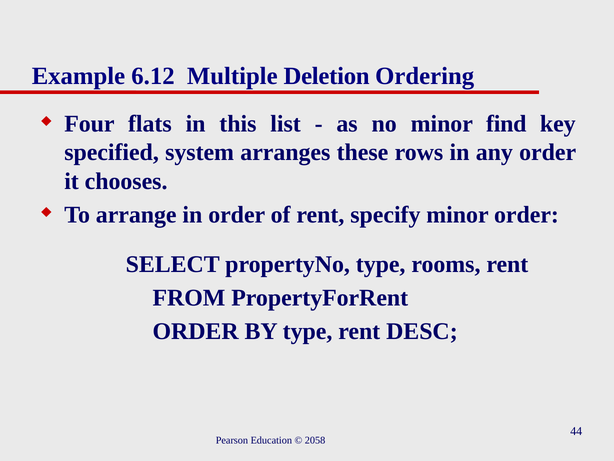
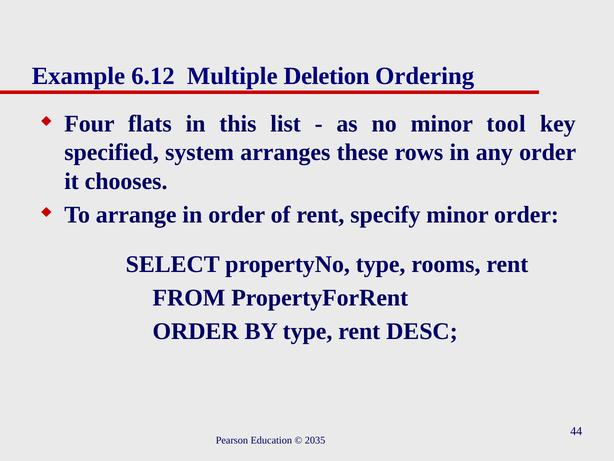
find: find -> tool
2058: 2058 -> 2035
